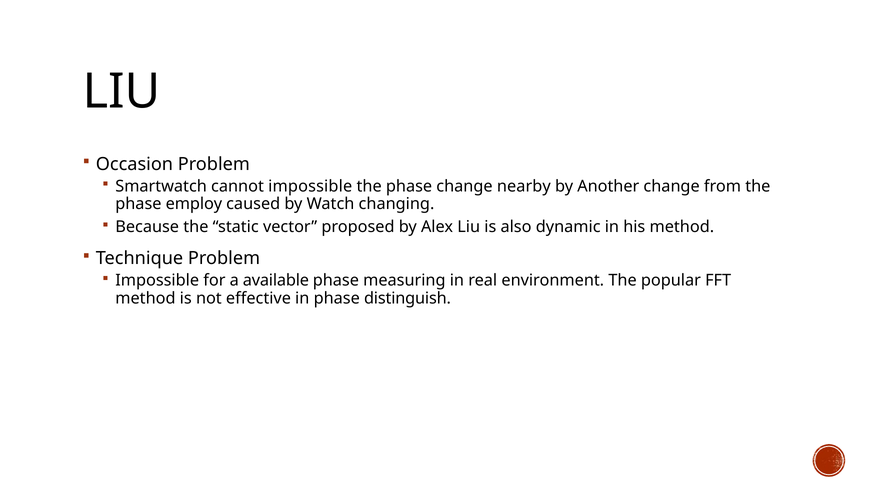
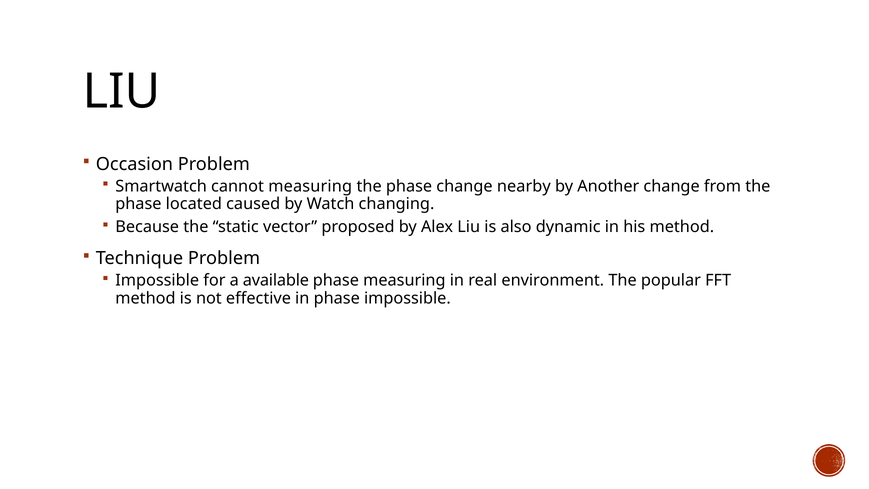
cannot impossible: impossible -> measuring
employ: employ -> located
phase distinguish: distinguish -> impossible
